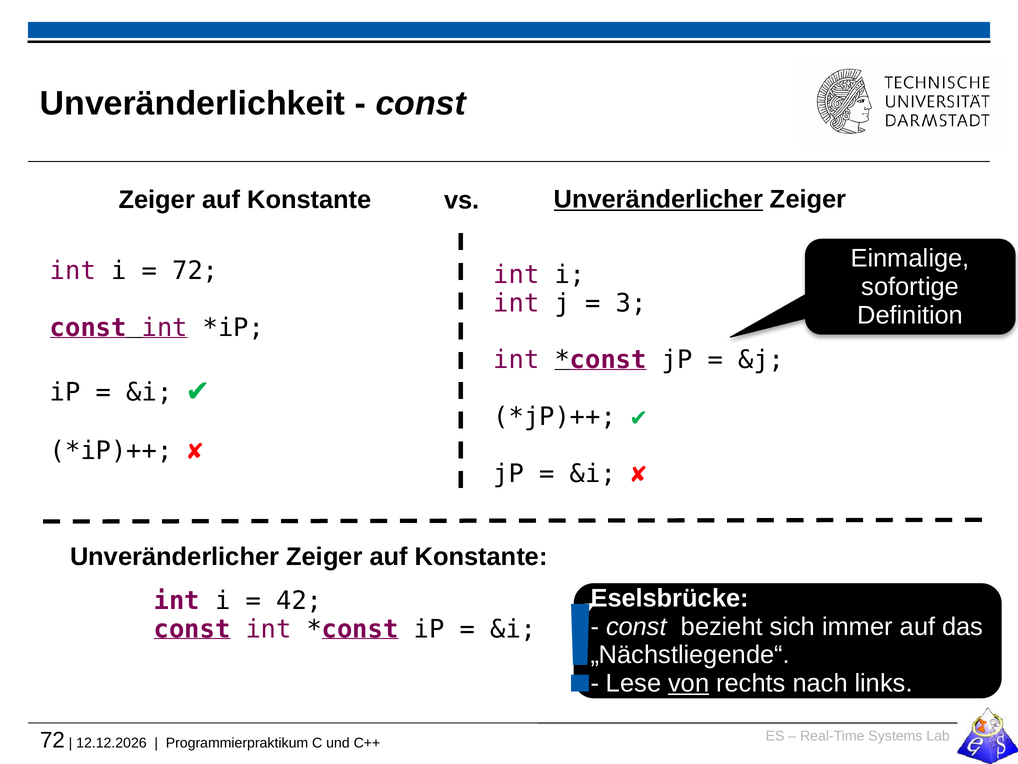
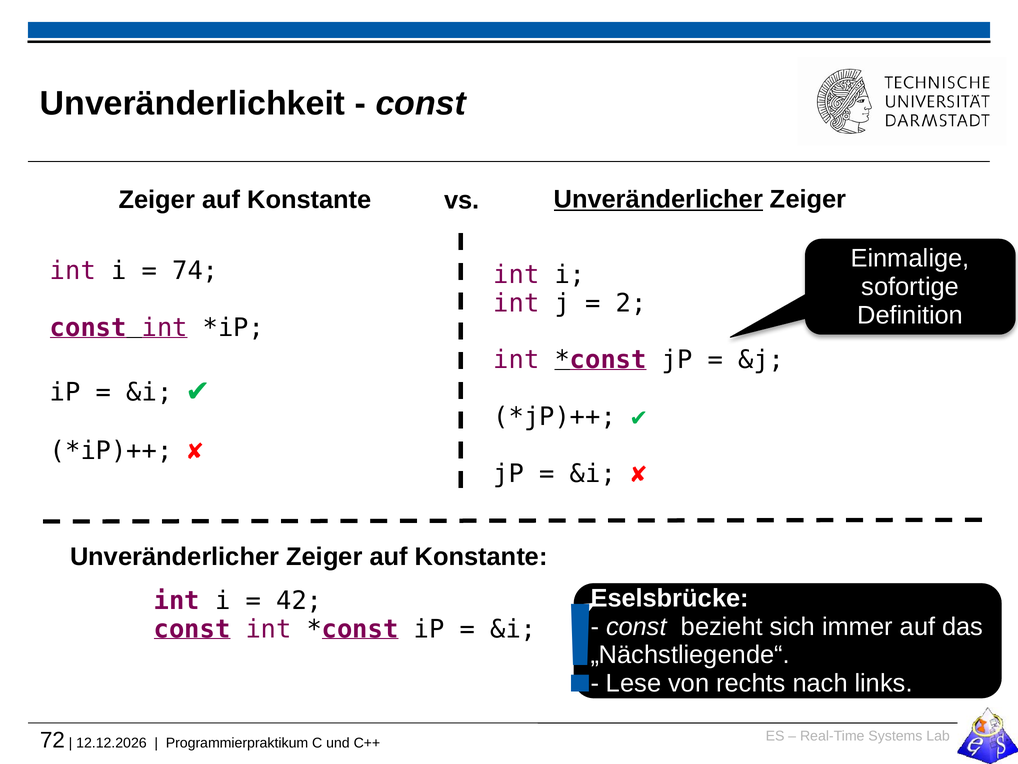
72 at (195, 271): 72 -> 74
3: 3 -> 2
von underline: present -> none
